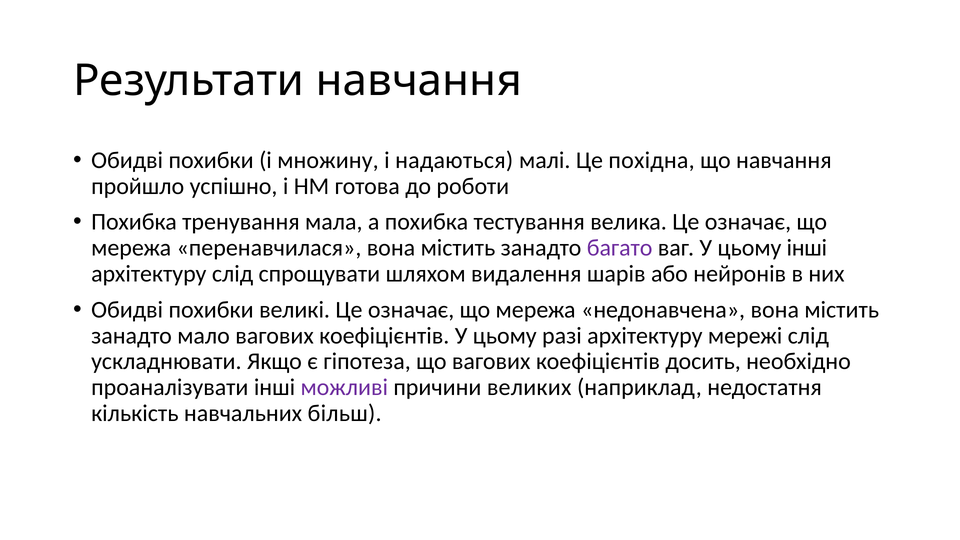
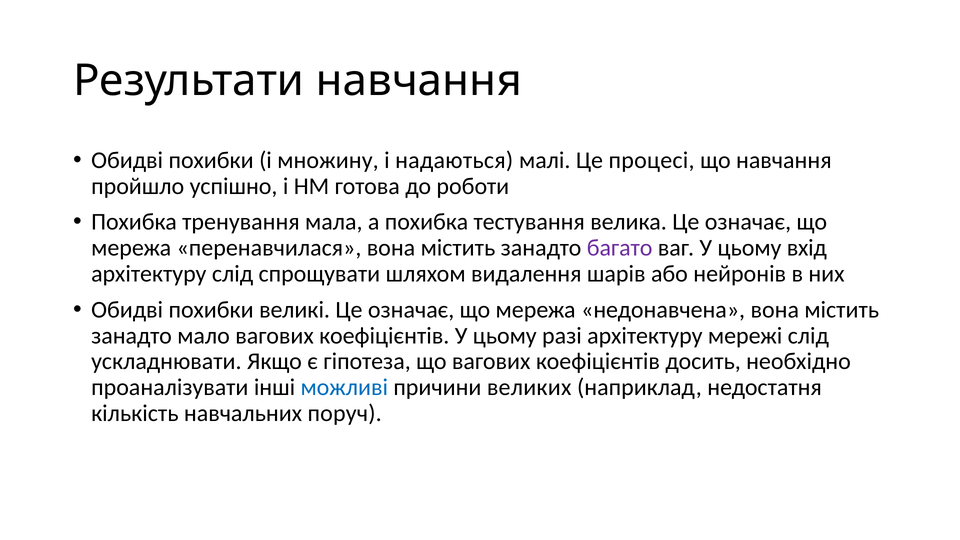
похідна: похідна -> процесі
цьому інші: інші -> вхід
можливі colour: purple -> blue
більш: більш -> поруч
